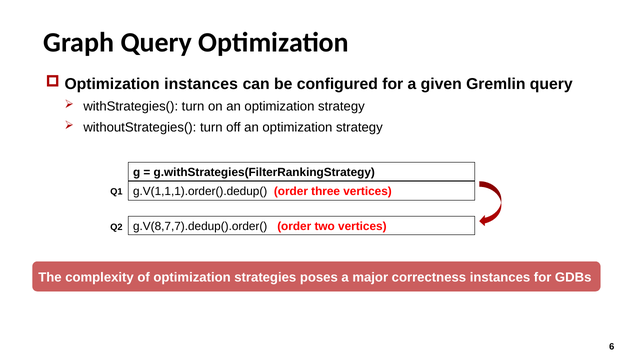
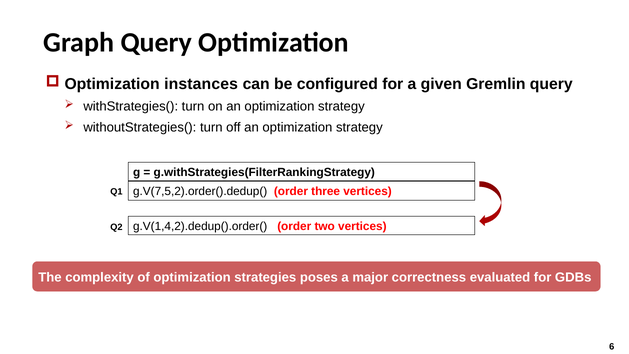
g.V(1,1,1).order().dedup(: g.V(1,1,1).order().dedup( -> g.V(7,5,2).order().dedup(
g.V(8,7,7).dedup().order(: g.V(8,7,7).dedup().order( -> g.V(1,4,2).dedup().order(
correctness instances: instances -> evaluated
